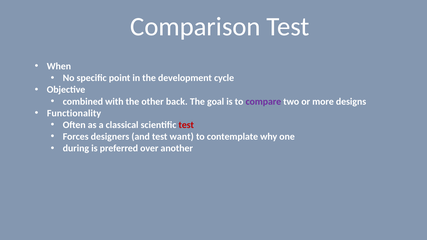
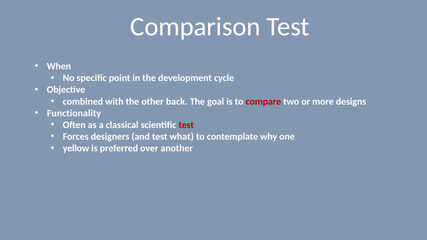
compare colour: purple -> red
want: want -> what
during: during -> yellow
